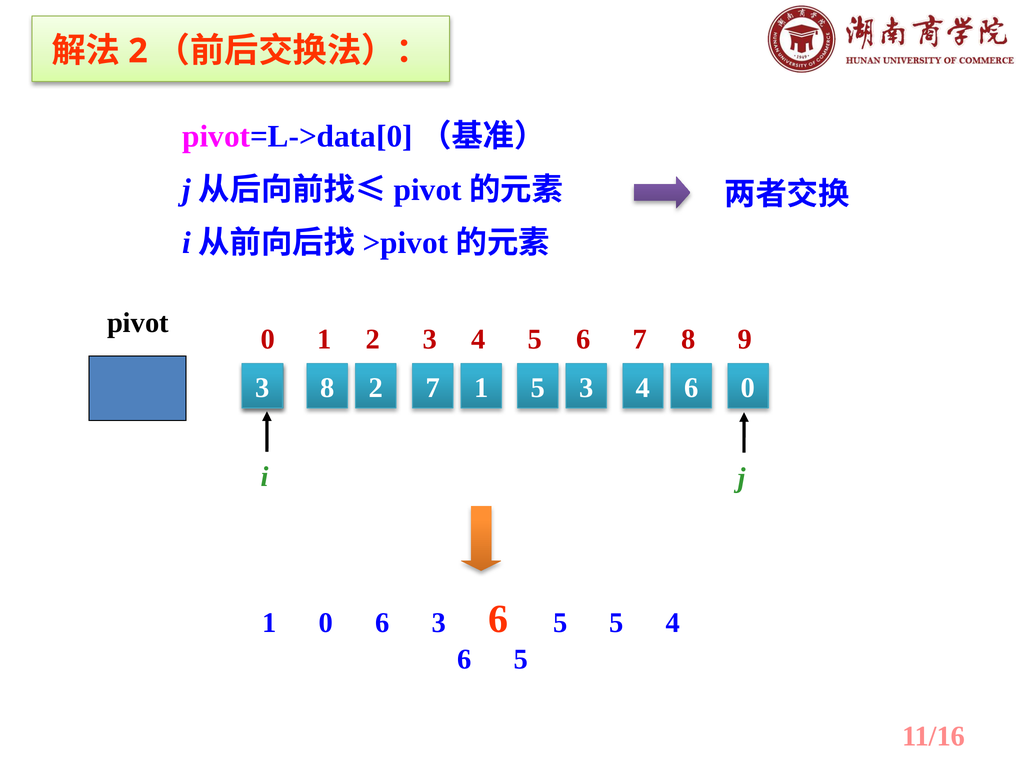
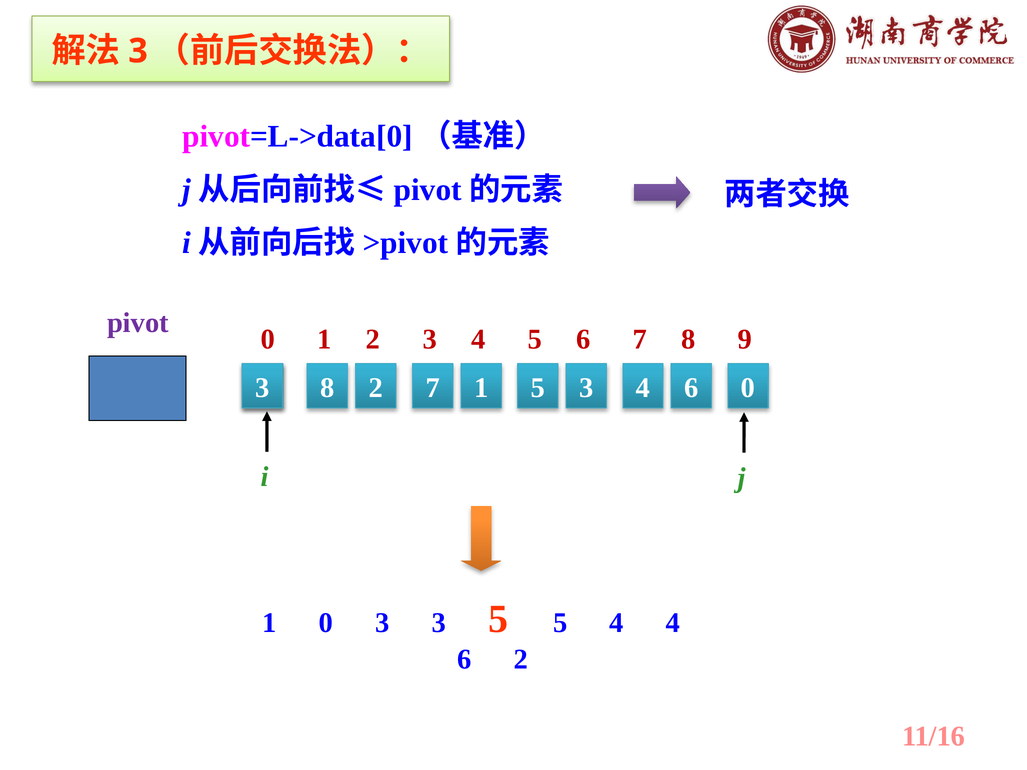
2 at (138, 51): 2 -> 3
pivot colour: black -> purple
0 6: 6 -> 3
6 at (498, 619): 6 -> 5
5 at (617, 623): 5 -> 4
5 at (521, 659): 5 -> 2
